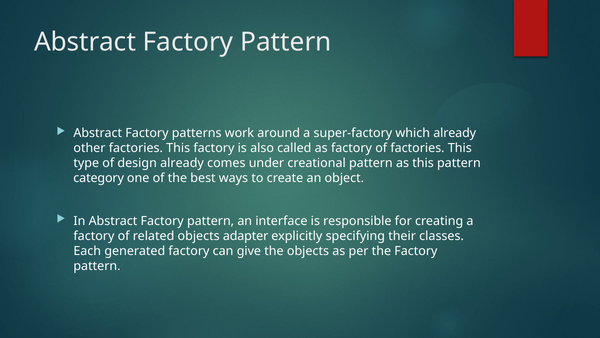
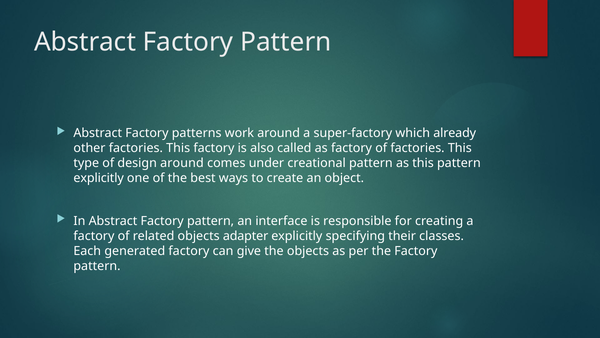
design already: already -> around
category at (99, 178): category -> explicitly
